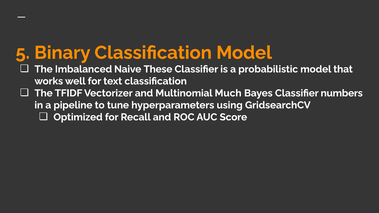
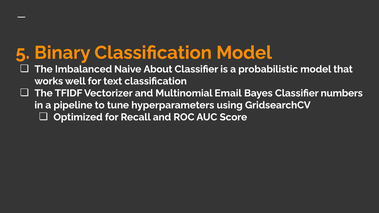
These: These -> About
Much: Much -> Email
